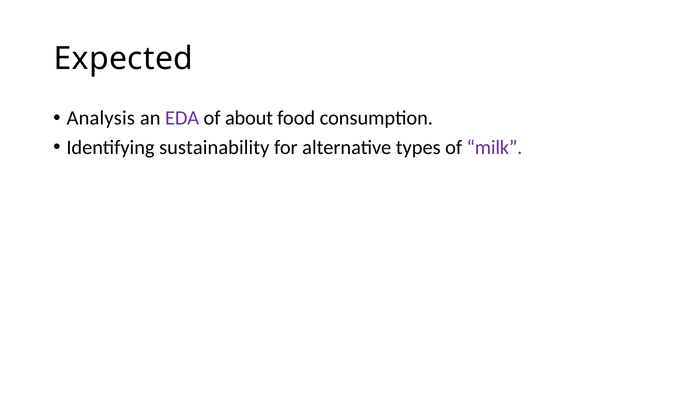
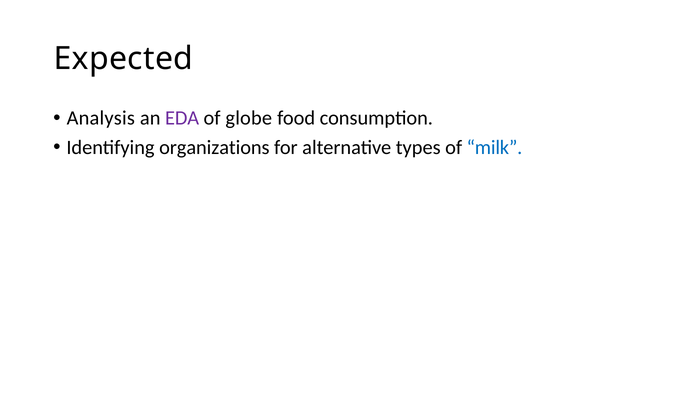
about: about -> globe
sustainability: sustainability -> organizations
milk colour: purple -> blue
